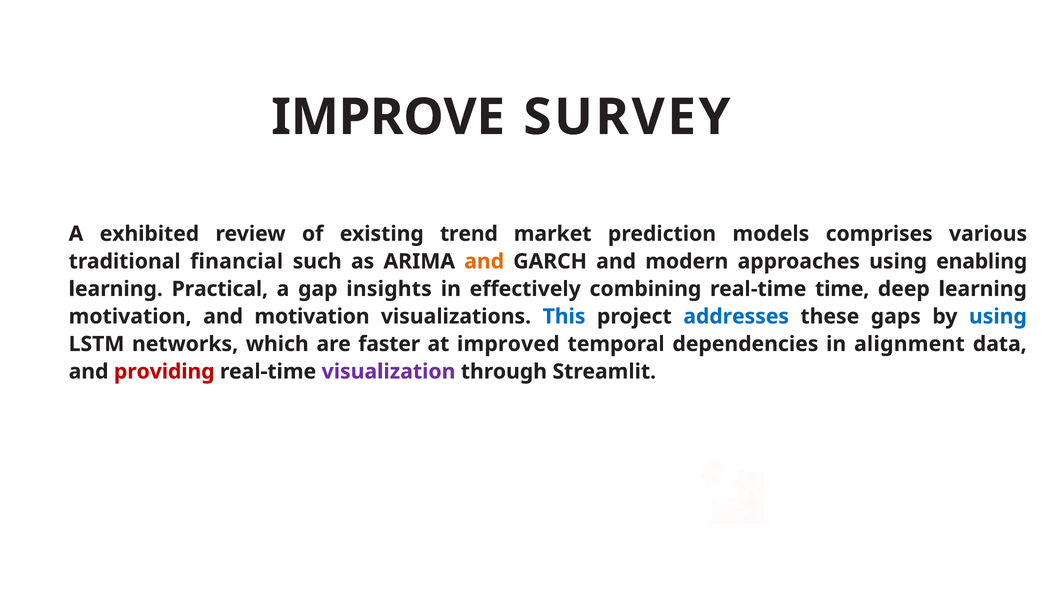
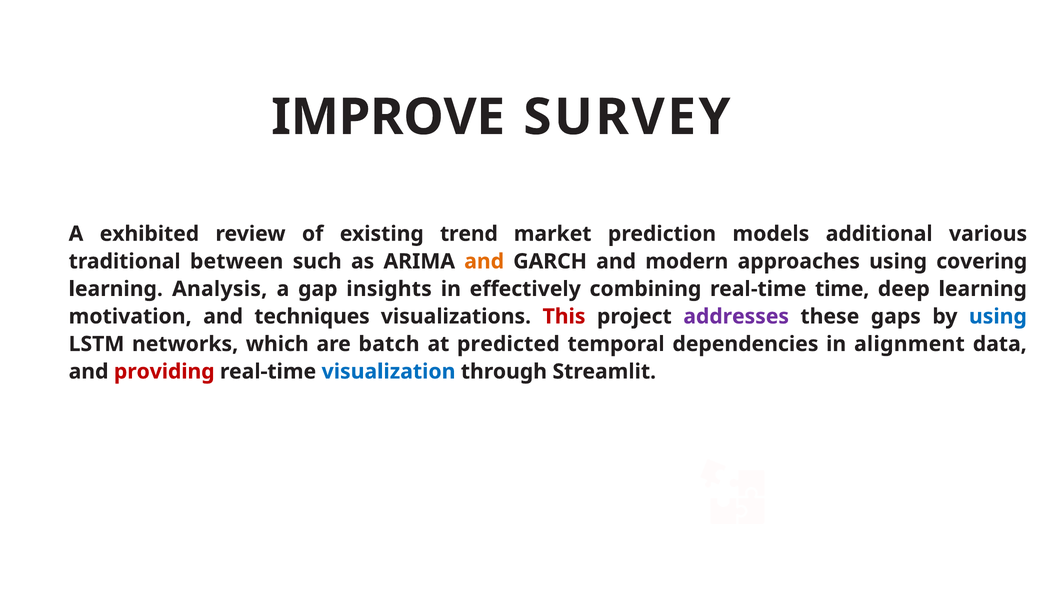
comprises: comprises -> additional
financial: financial -> between
enabling: enabling -> covering
Practical: Practical -> Analysis
and motivation: motivation -> techniques
This colour: blue -> red
addresses colour: blue -> purple
faster: faster -> batch
improved: improved -> predicted
visualization colour: purple -> blue
